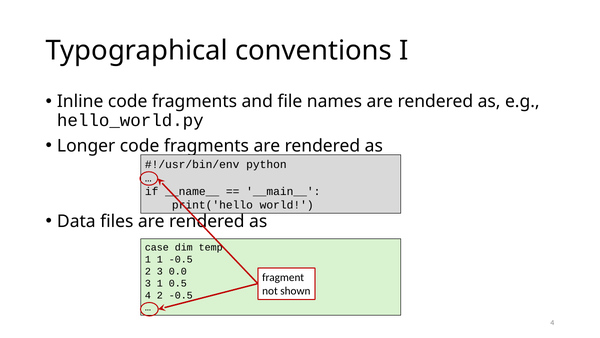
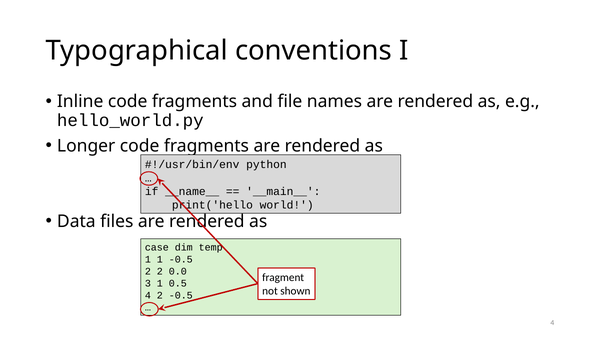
2 3: 3 -> 2
